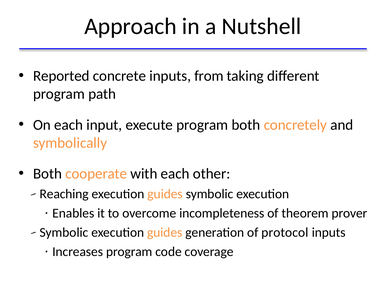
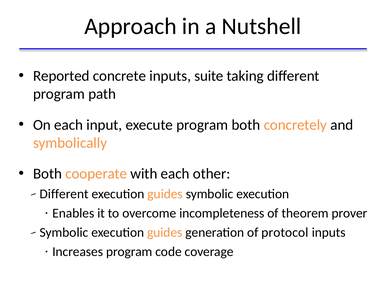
from: from -> suite
Reaching at (64, 194): Reaching -> Different
